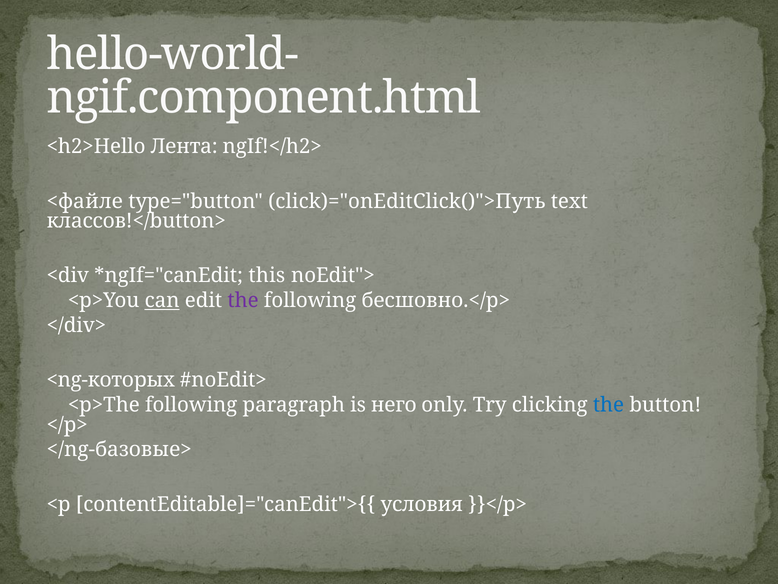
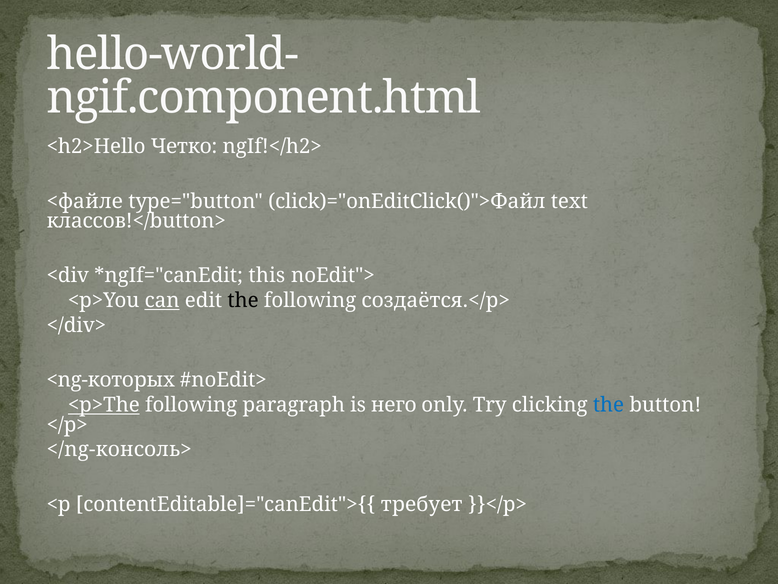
Лента: Лента -> Четко
click)="onEditClick()">Путь: click)="onEditClick()">Путь -> click)="onEditClick()">Файл
the at (243, 300) colour: purple -> black
бесшовно.</p>: бесшовно.</p> -> создаётся.</p>
<p>The underline: none -> present
</ng-базовые>: </ng-базовые> -> </ng-консоль>
условия: условия -> требует
